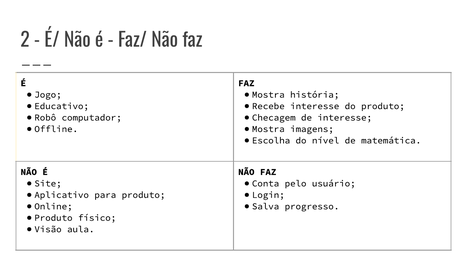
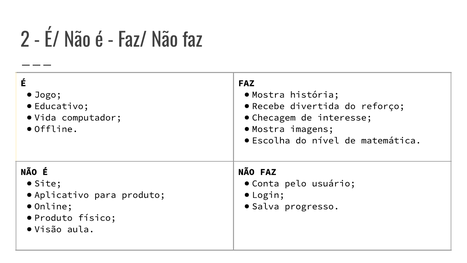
Recebe interesse: interesse -> divertida
do produto: produto -> reforço
Robô: Robô -> Vida
